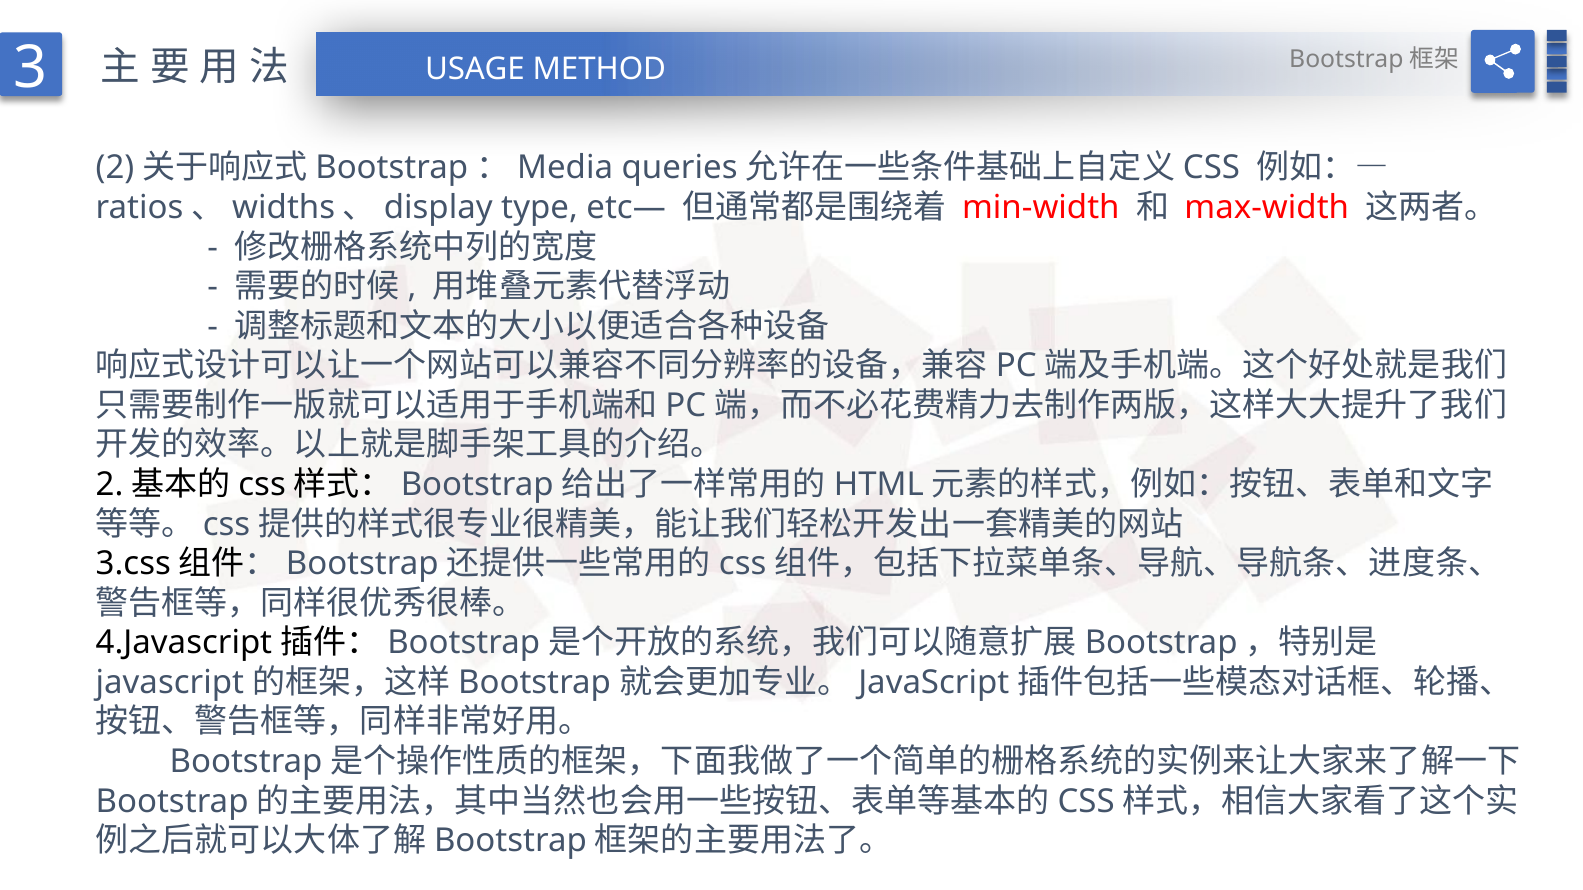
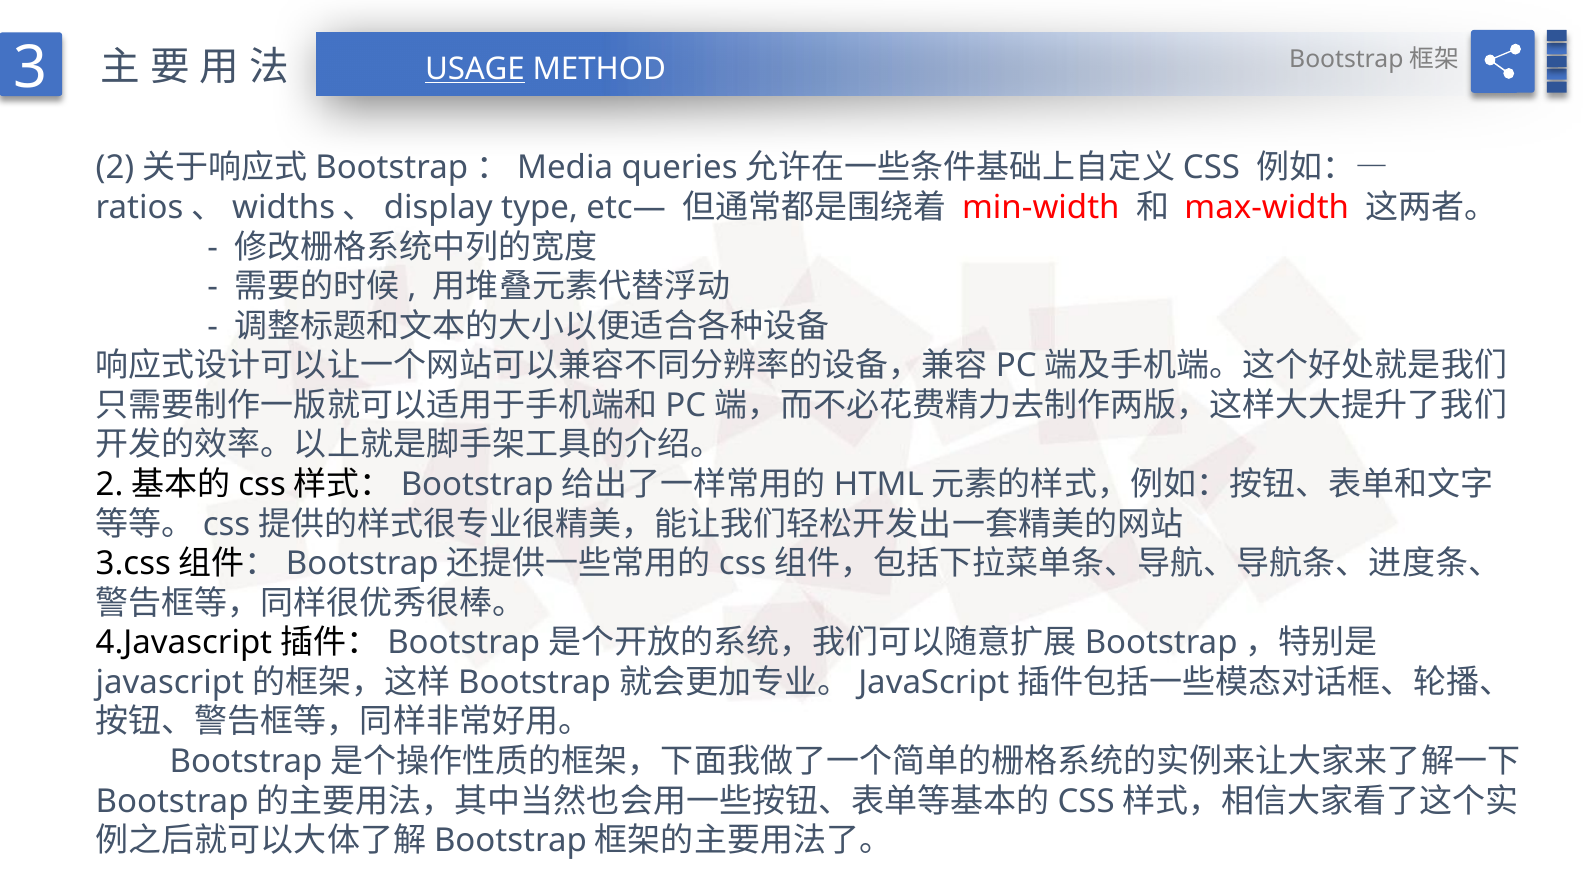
USAGE underline: none -> present
